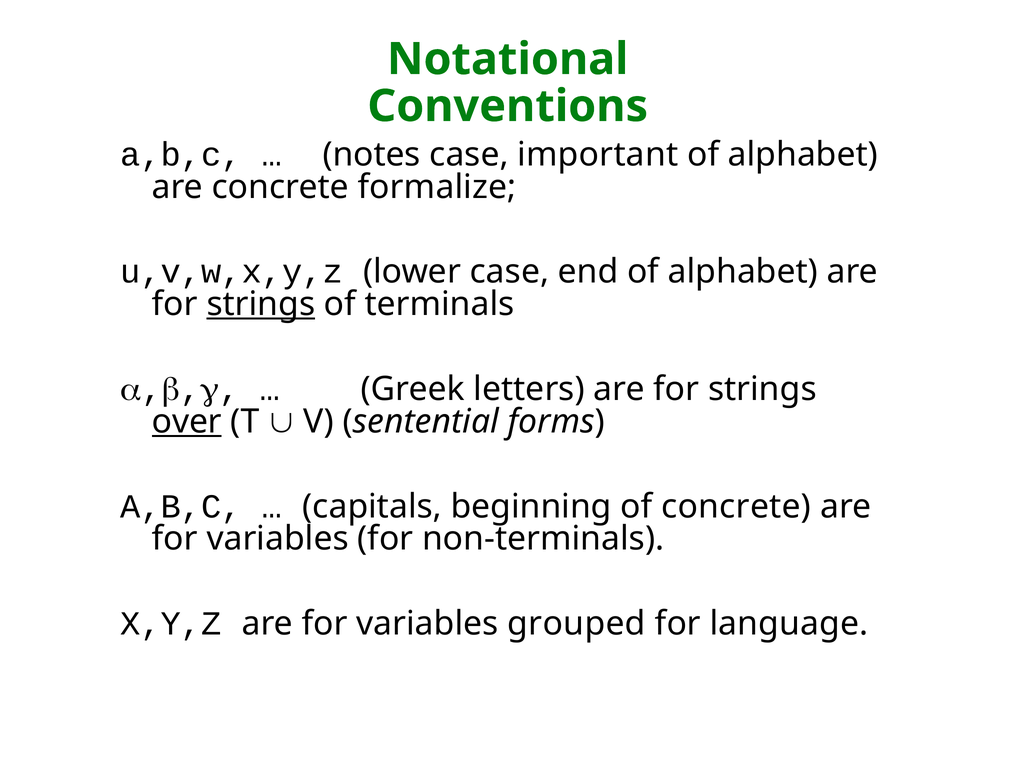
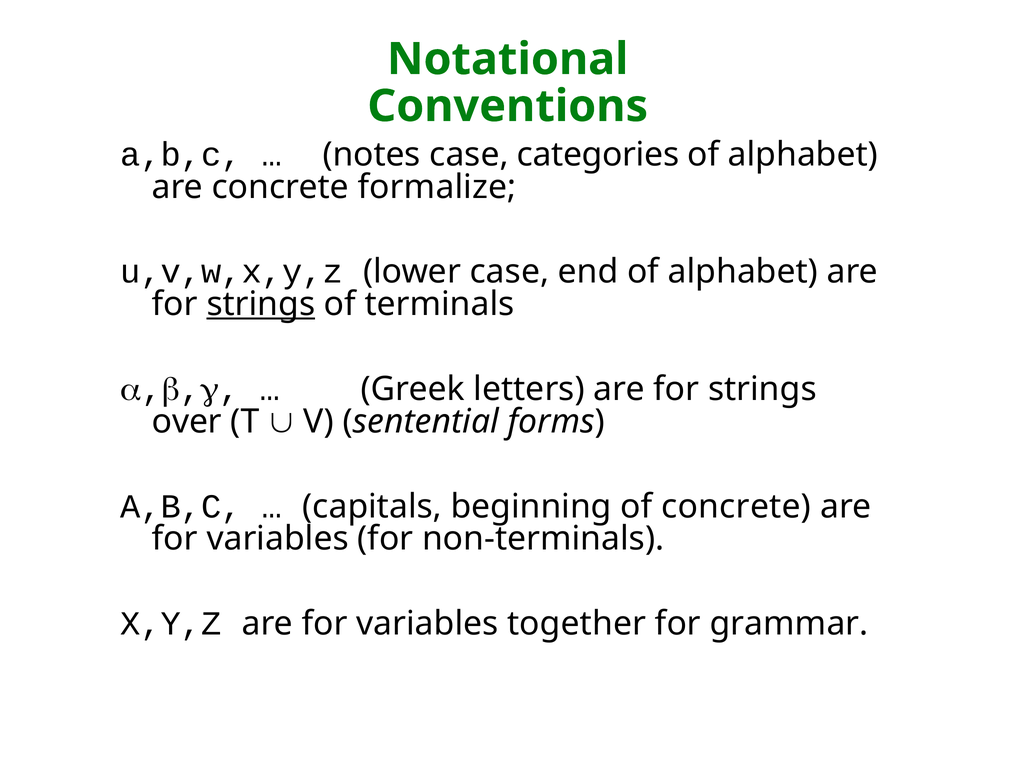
important: important -> categories
over underline: present -> none
grouped: grouped -> together
language: language -> grammar
